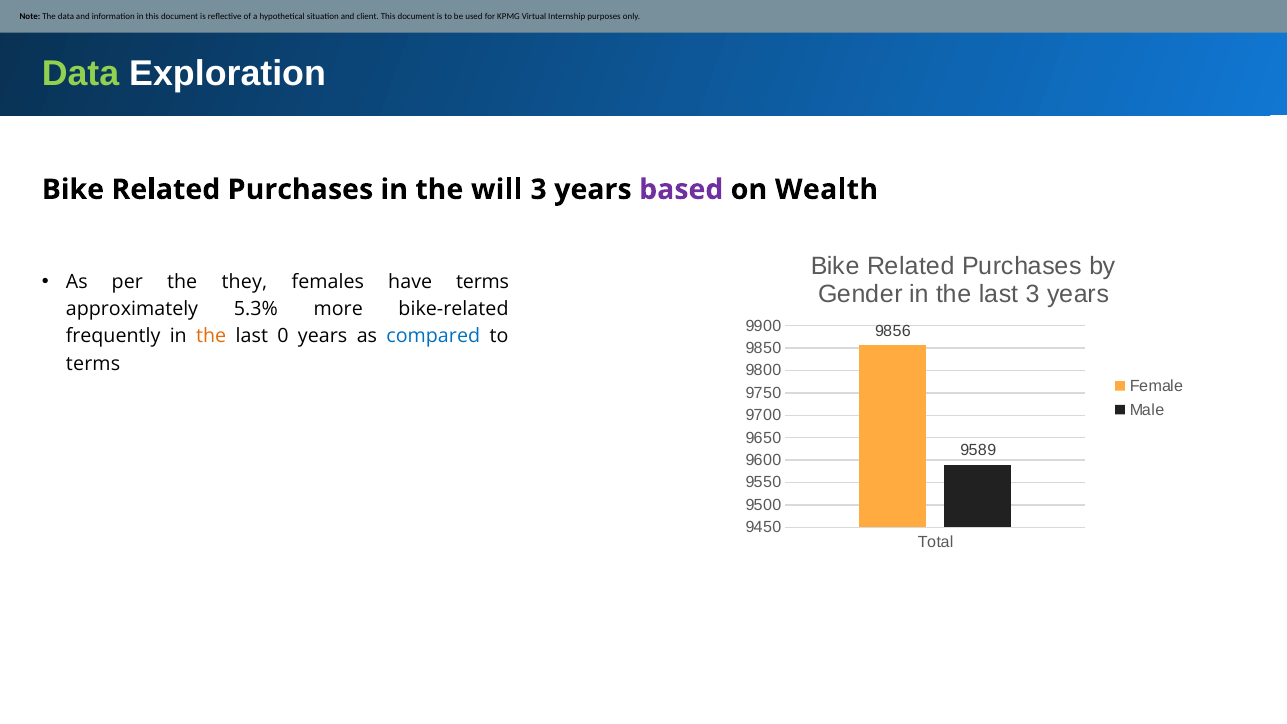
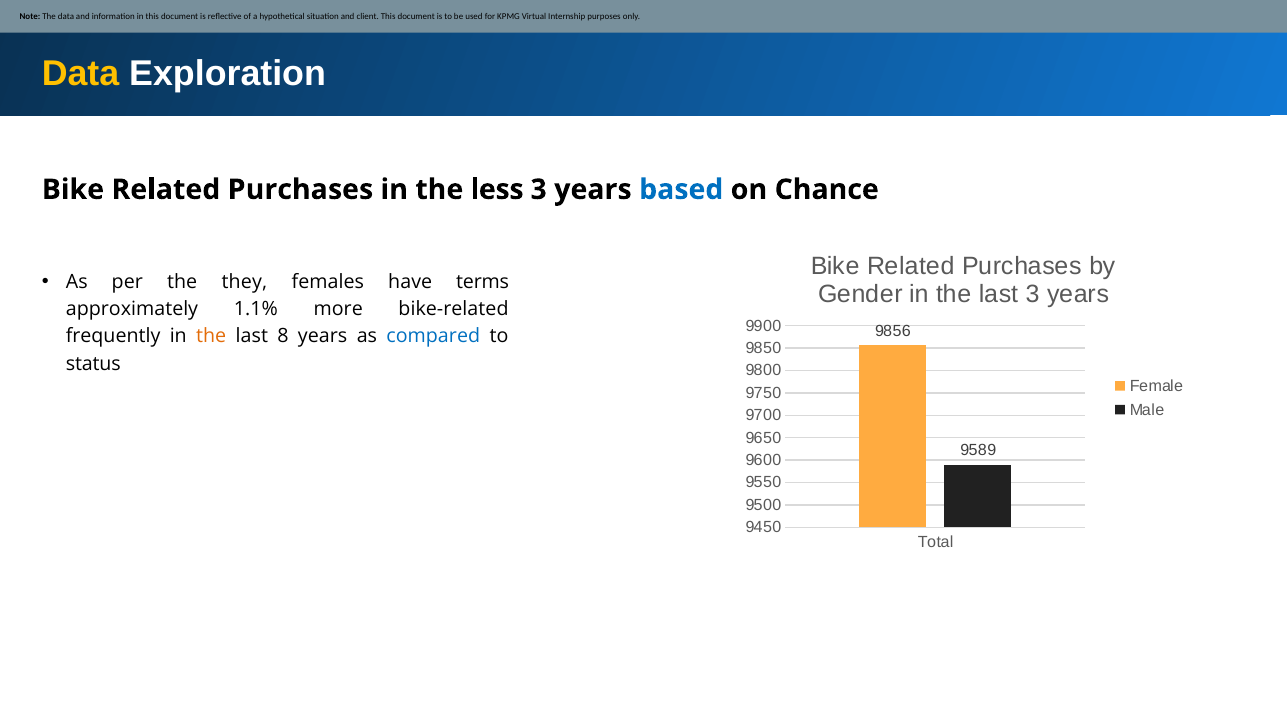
Data at (81, 74) colour: light green -> yellow
will: will -> less
based colour: purple -> blue
Wealth: Wealth -> Chance
5.3%: 5.3% -> 1.1%
0: 0 -> 8
terms at (93, 364): terms -> status
